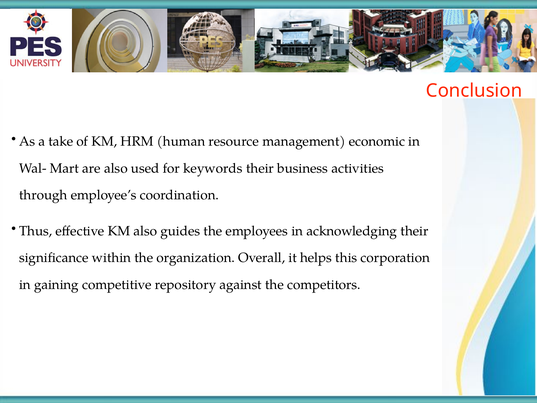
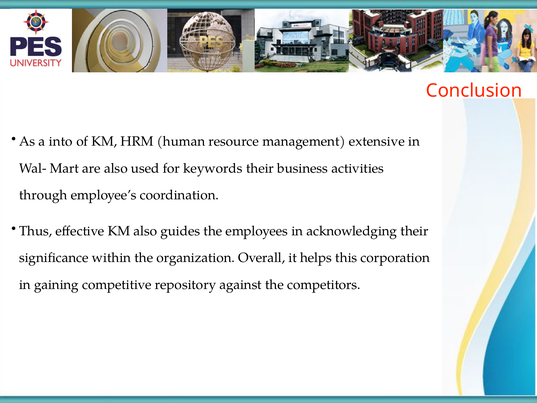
take: take -> into
economic: economic -> extensive
